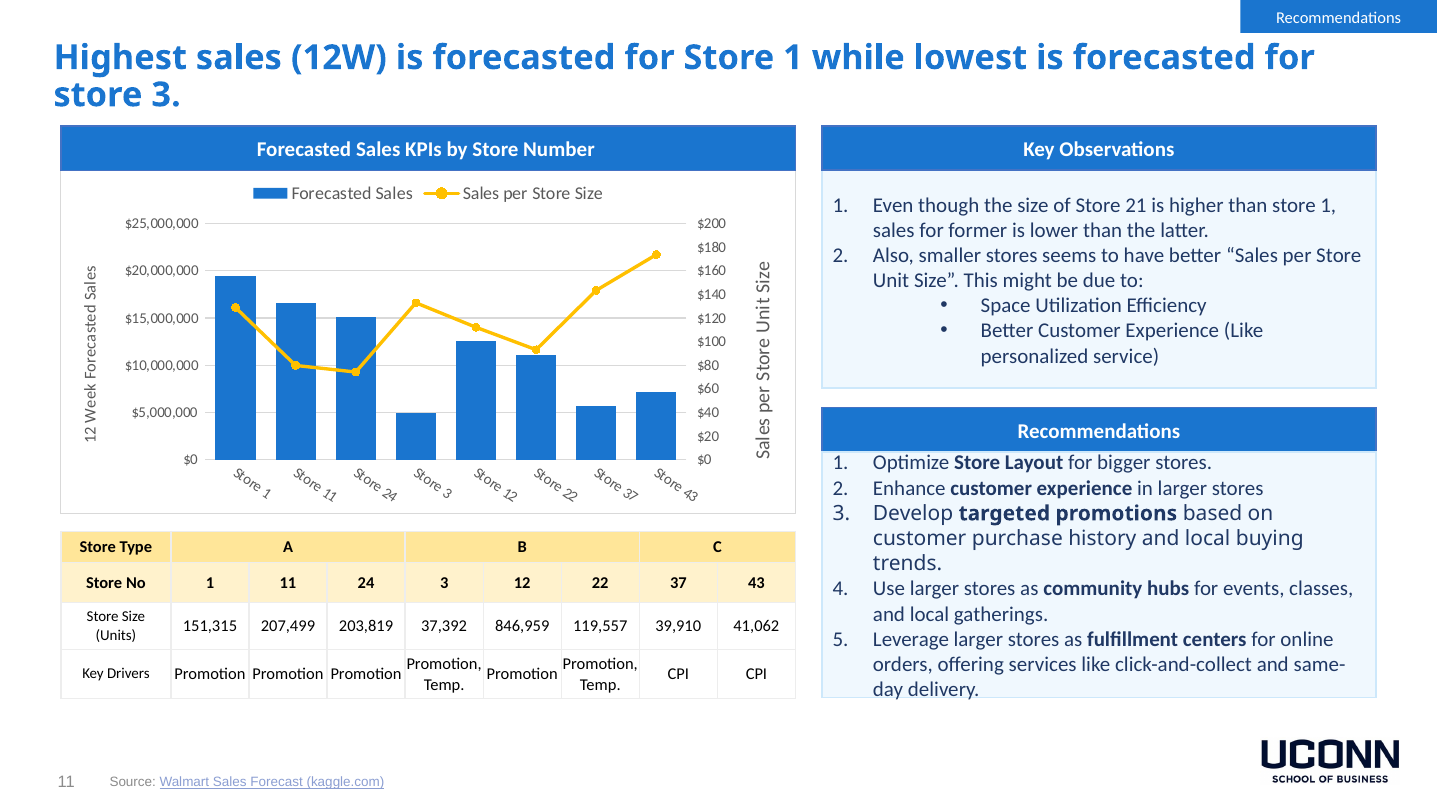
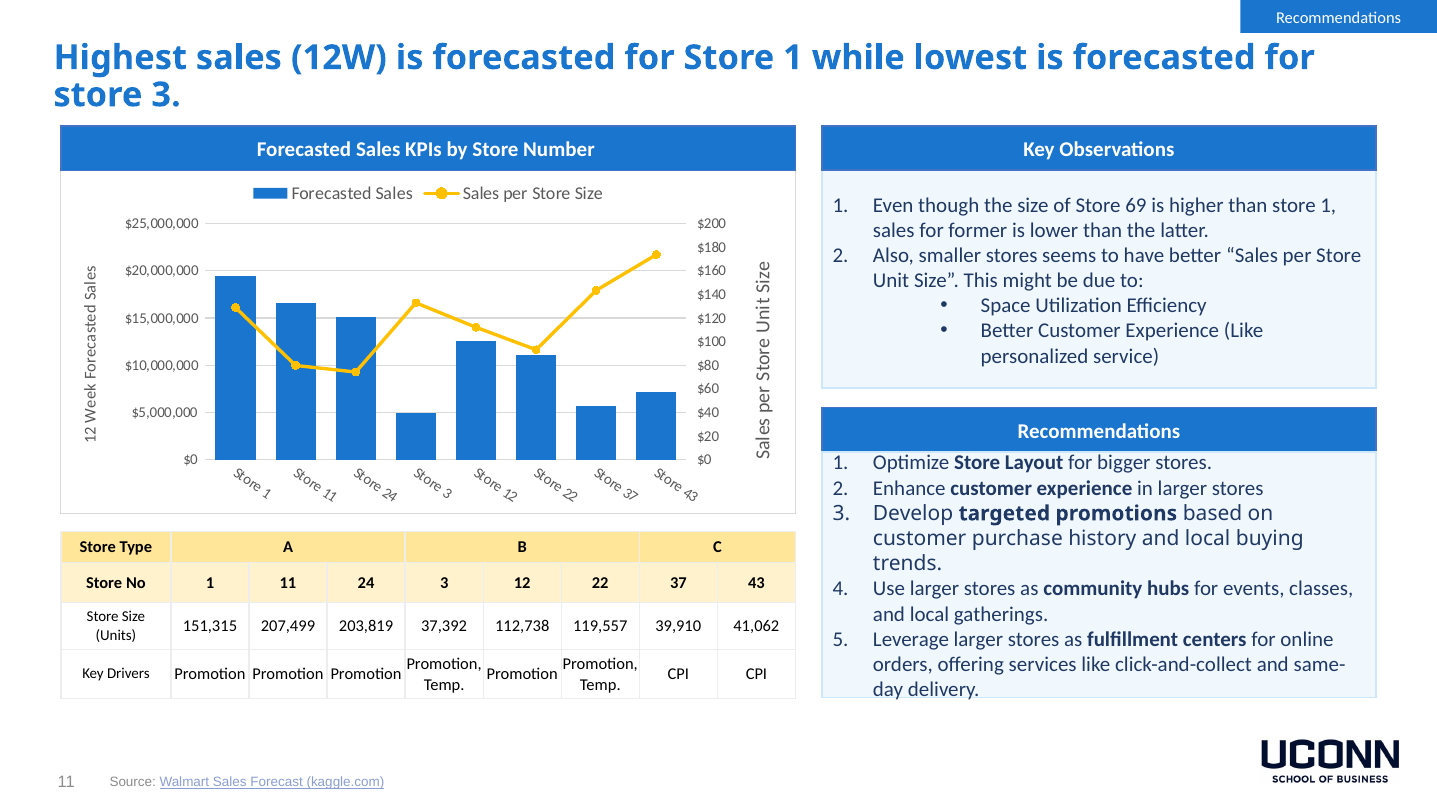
21: 21 -> 69
846,959: 846,959 -> 112,738
